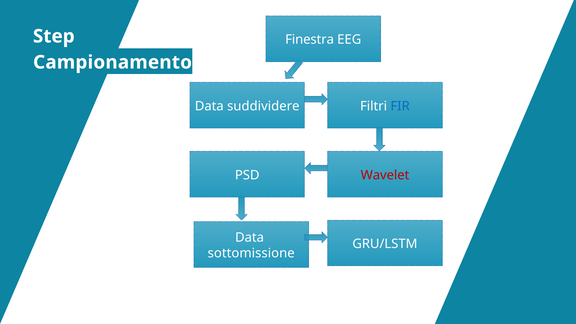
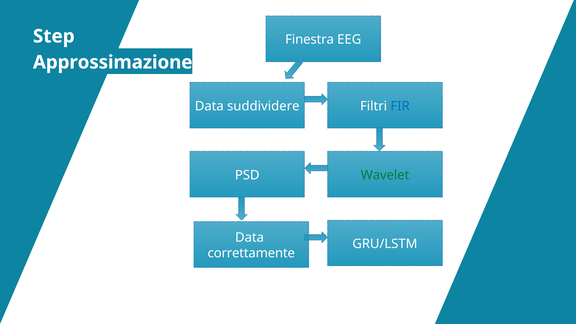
Campionamento: Campionamento -> Approssimazione
Wavelet colour: red -> green
sottomissione: sottomissione -> correttamente
